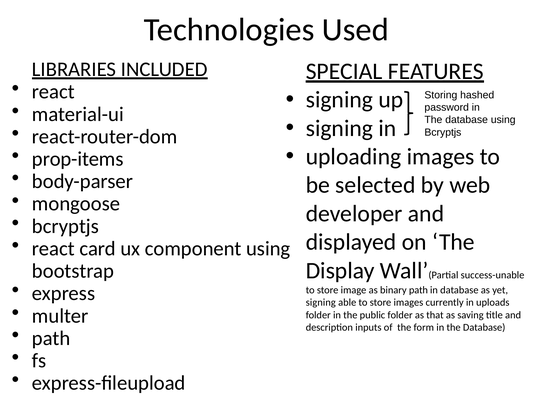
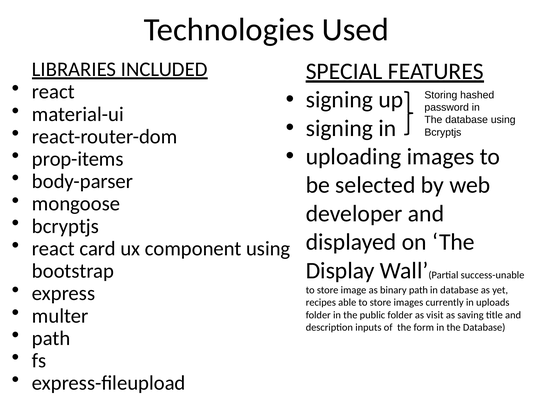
signing at (321, 302): signing -> recipes
that: that -> visit
